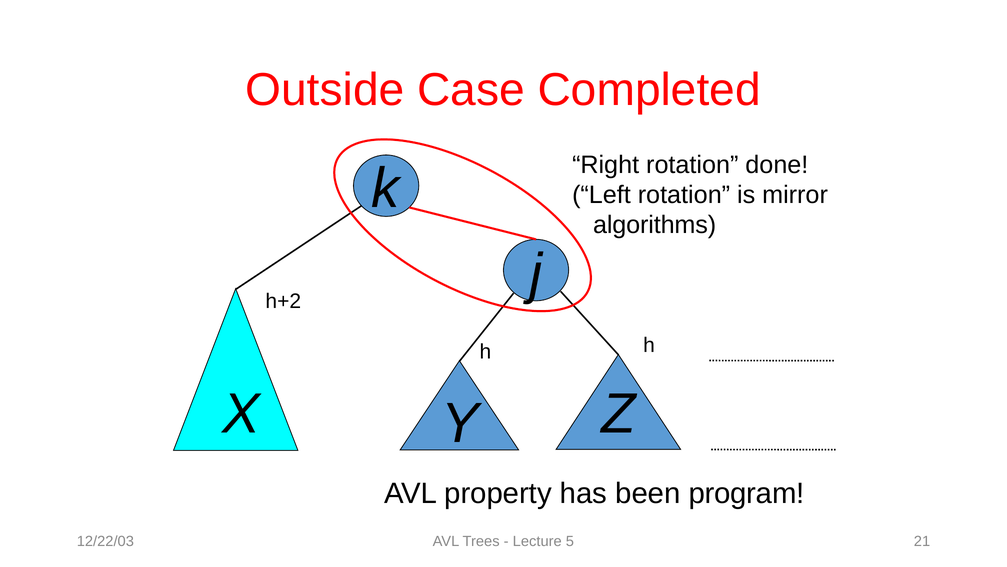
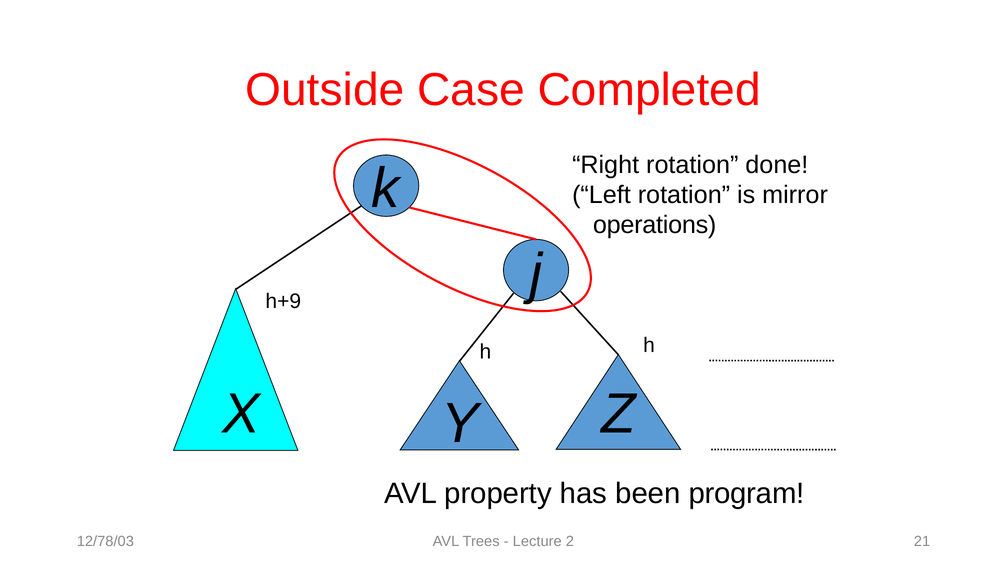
algorithms: algorithms -> operations
h+2: h+2 -> h+9
12/22/03: 12/22/03 -> 12/78/03
5: 5 -> 2
